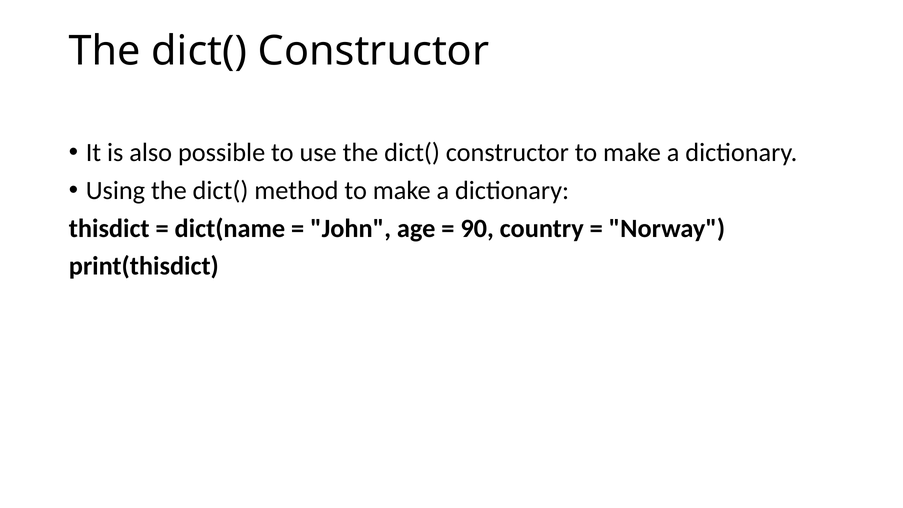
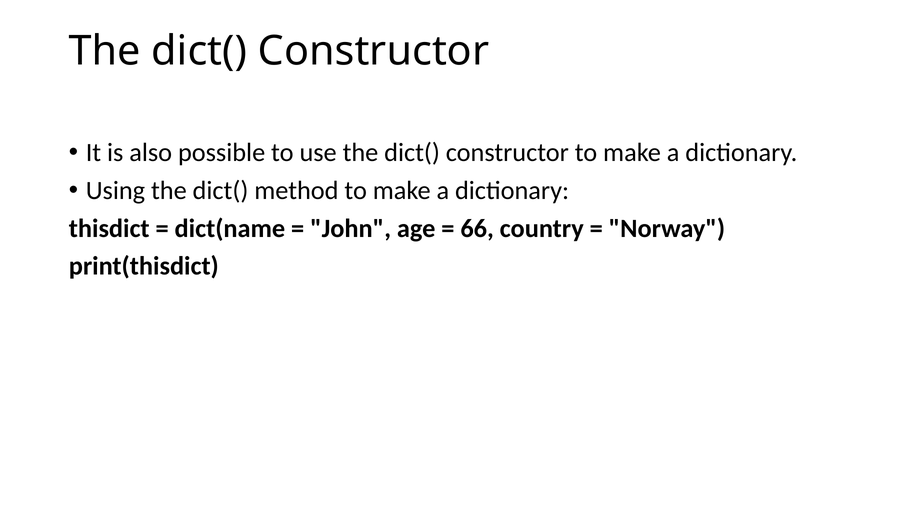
90: 90 -> 66
